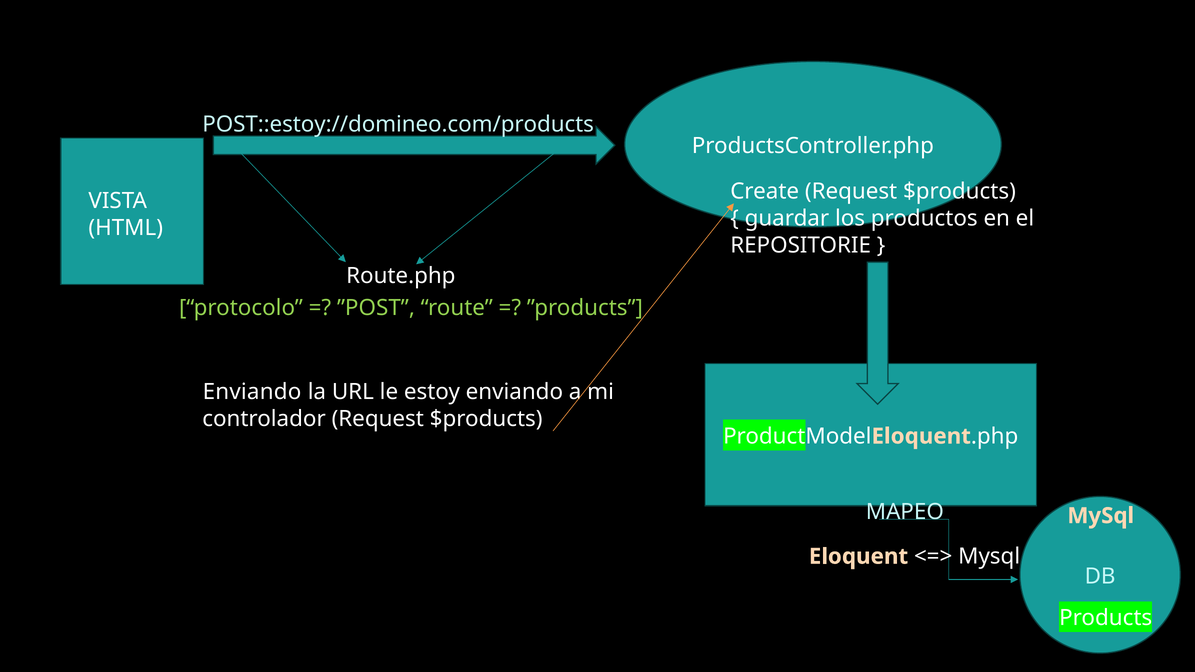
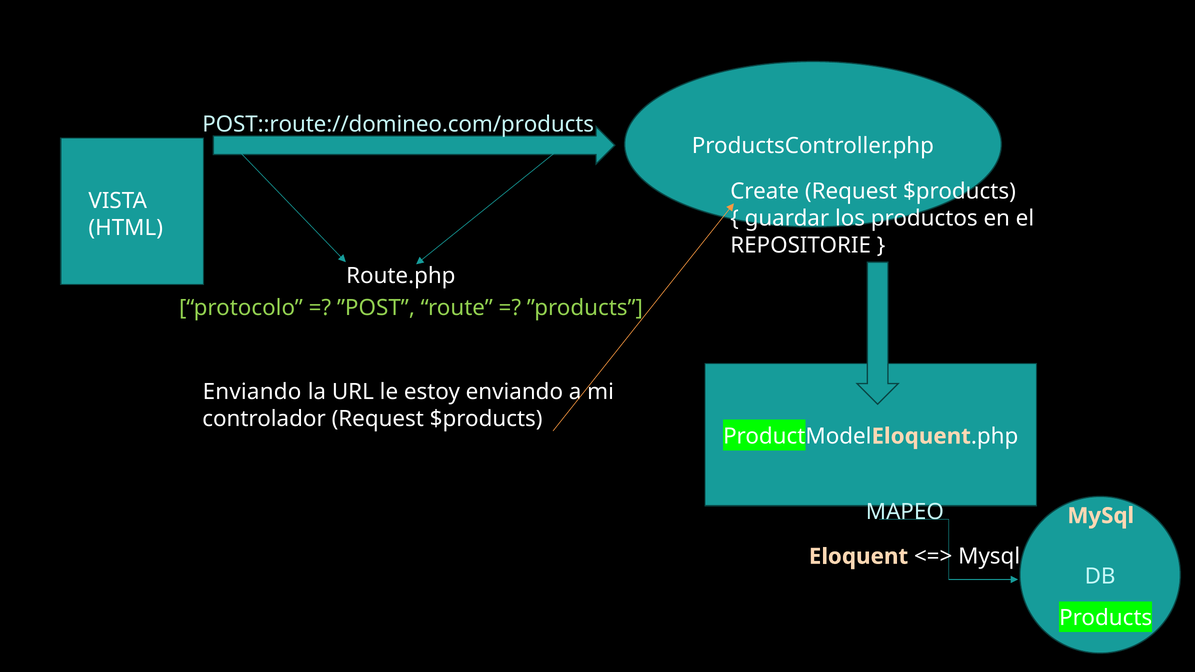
POST::estoy://domineo.com/products: POST::estoy://domineo.com/products -> POST::route://domineo.com/products
